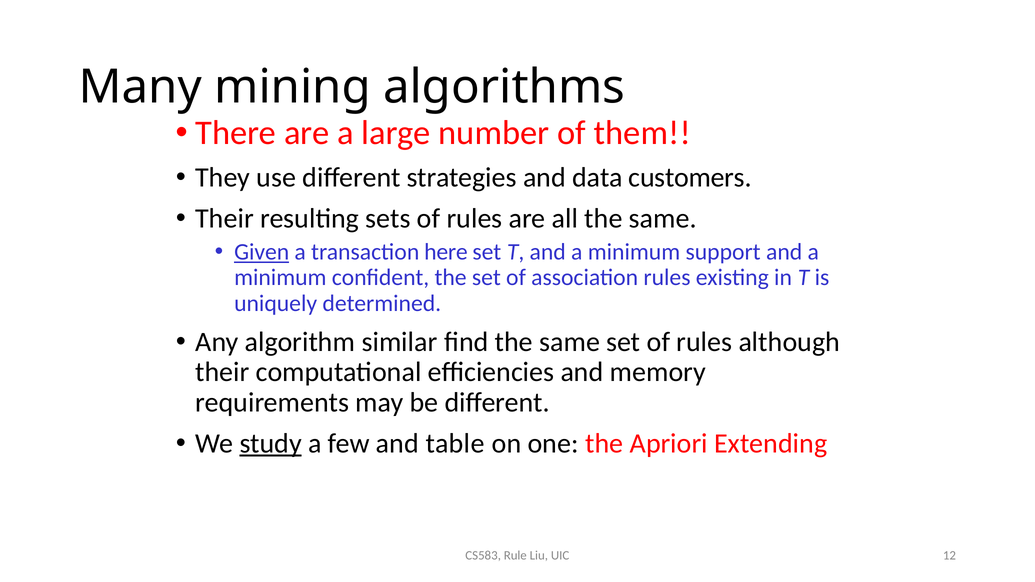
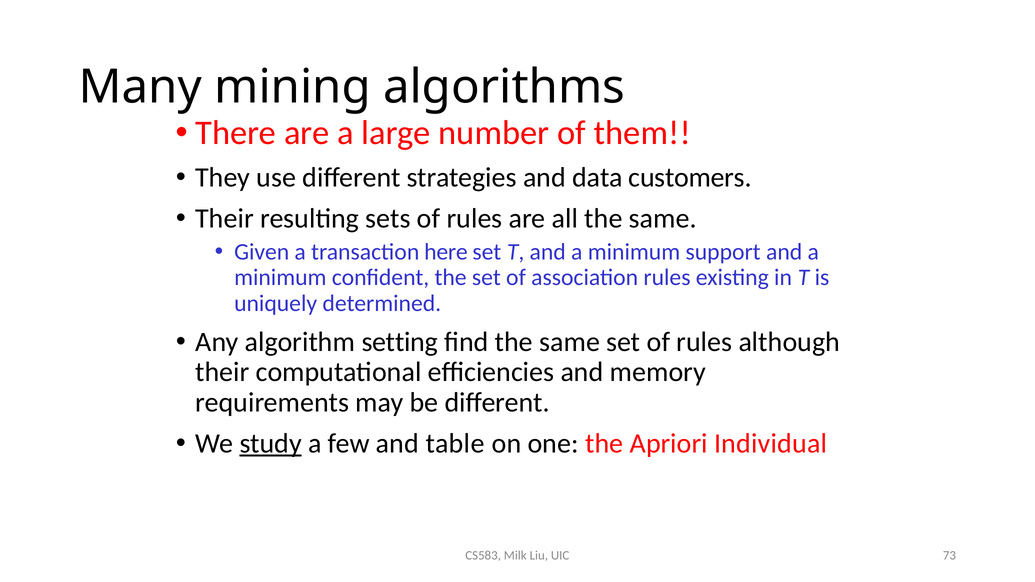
Given underline: present -> none
similar: similar -> setting
Extending: Extending -> Individual
Rule: Rule -> Milk
12: 12 -> 73
